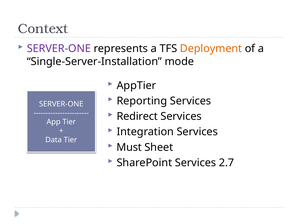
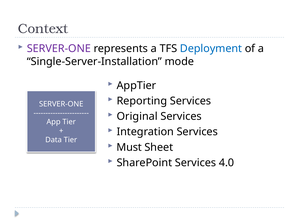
Deployment colour: orange -> blue
Redirect: Redirect -> Original
2.7: 2.7 -> 4.0
